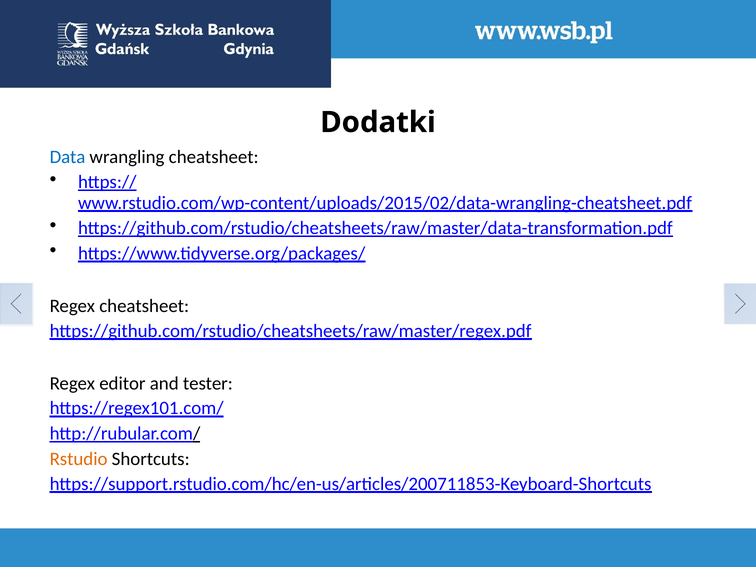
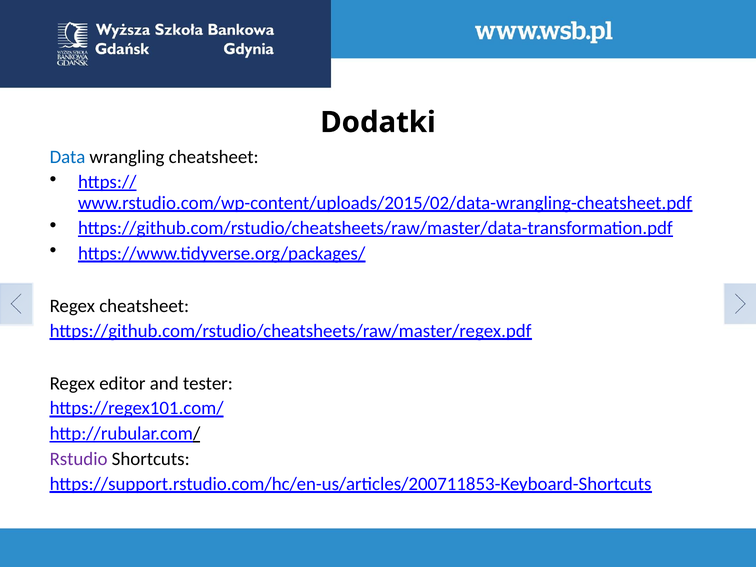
Rstudio colour: orange -> purple
